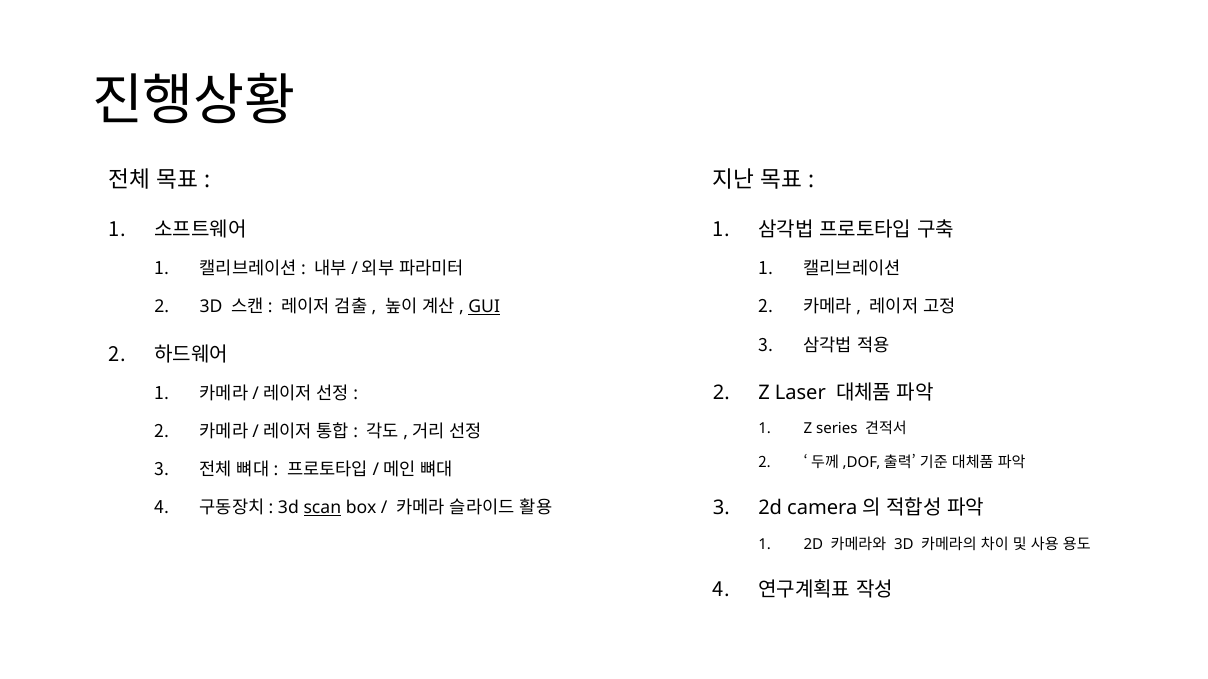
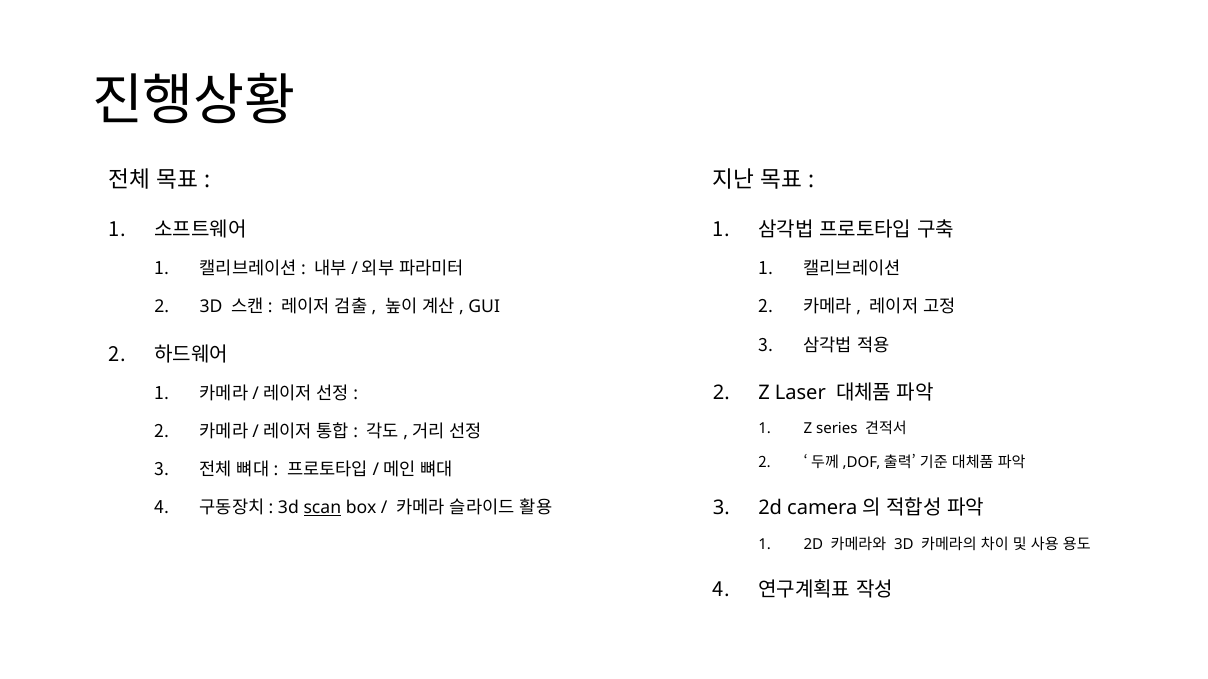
GUI underline: present -> none
